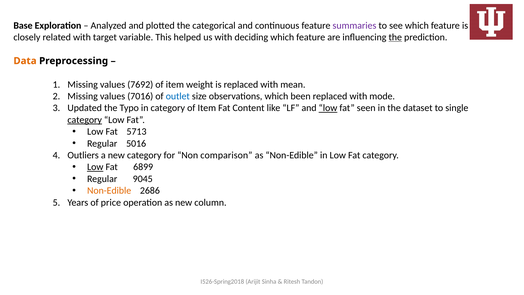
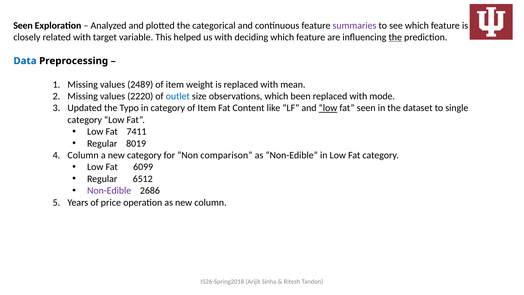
Base at (23, 25): Base -> Seen
Data colour: orange -> blue
7692: 7692 -> 2489
7016: 7016 -> 2220
category at (85, 120) underline: present -> none
5713: 5713 -> 7411
5016: 5016 -> 8019
Outliers at (83, 155): Outliers -> Column
Low at (95, 167) underline: present -> none
6899: 6899 -> 6099
9045: 9045 -> 6512
Non-Edible at (109, 191) colour: orange -> purple
